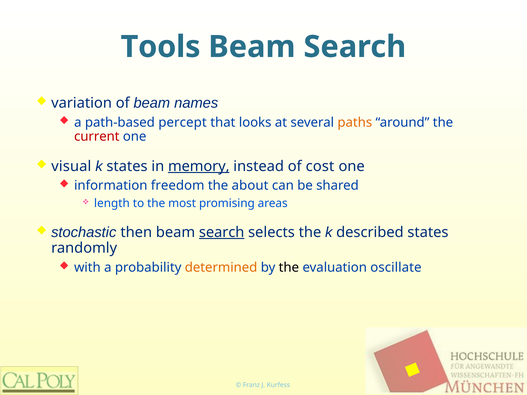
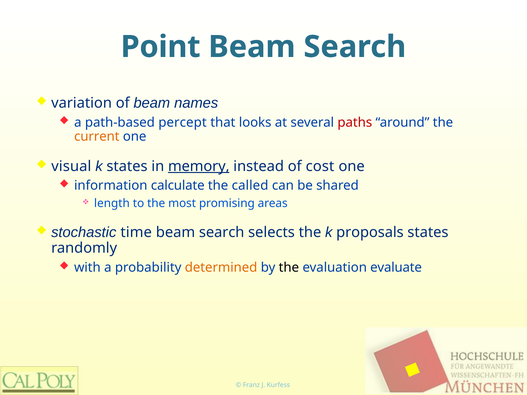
Tools: Tools -> Point
paths colour: orange -> red
current colour: red -> orange
freedom: freedom -> calculate
about: about -> called
then: then -> time
search at (222, 232) underline: present -> none
described: described -> proposals
oscillate: oscillate -> evaluate
